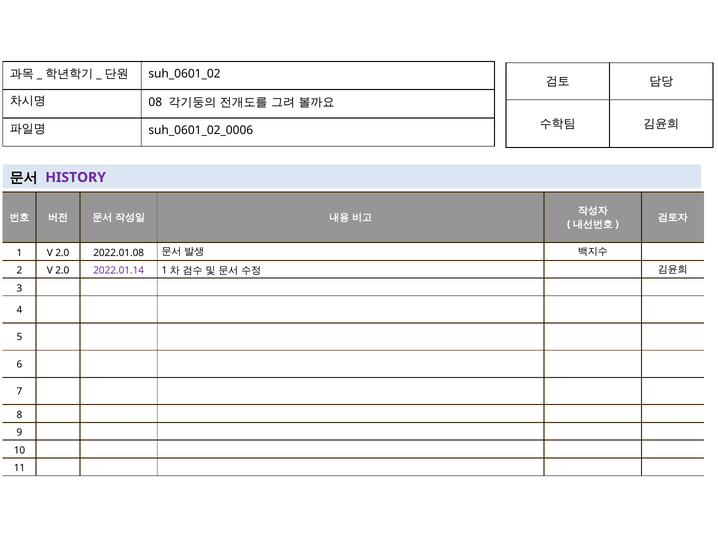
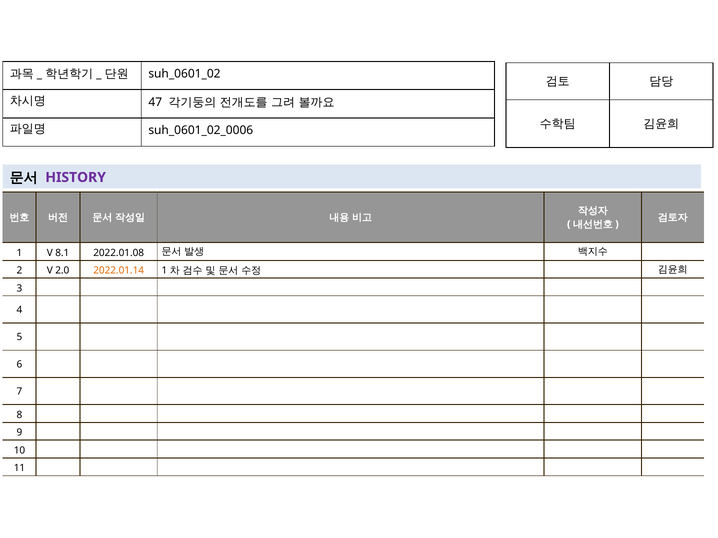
08: 08 -> 47
1 V 2.0: 2.0 -> 8.1
2022.01.14 colour: purple -> orange
